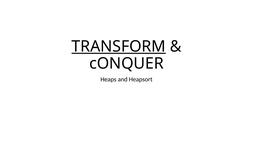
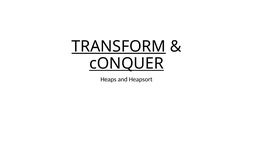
cONQUER underline: none -> present
